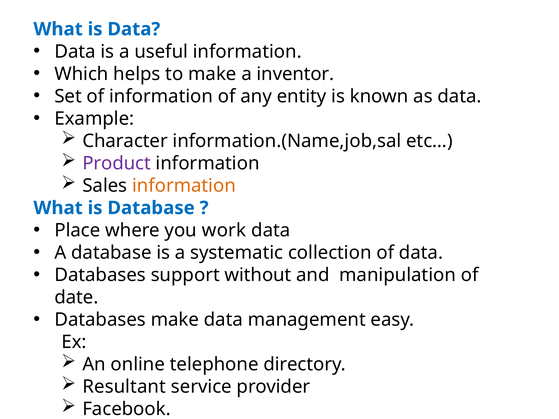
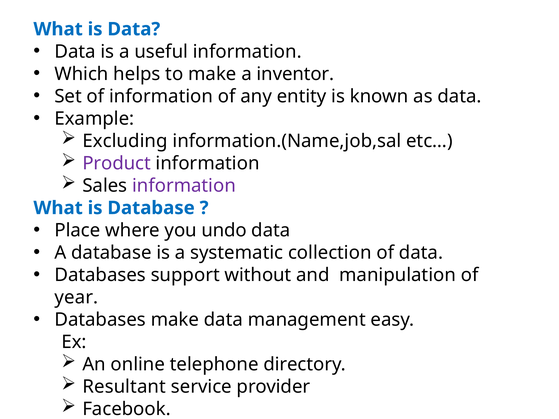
Character: Character -> Excluding
information at (184, 186) colour: orange -> purple
work: work -> undo
date: date -> year
